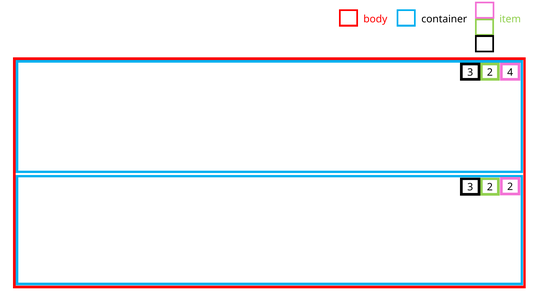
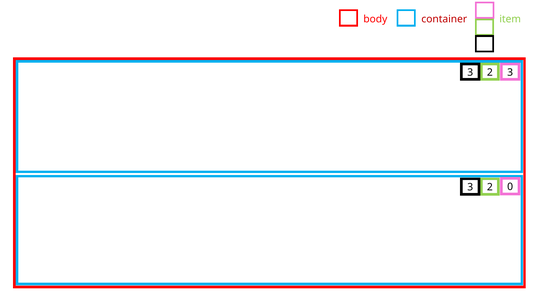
container colour: black -> red
3 4: 4 -> 3
3 2: 2 -> 0
